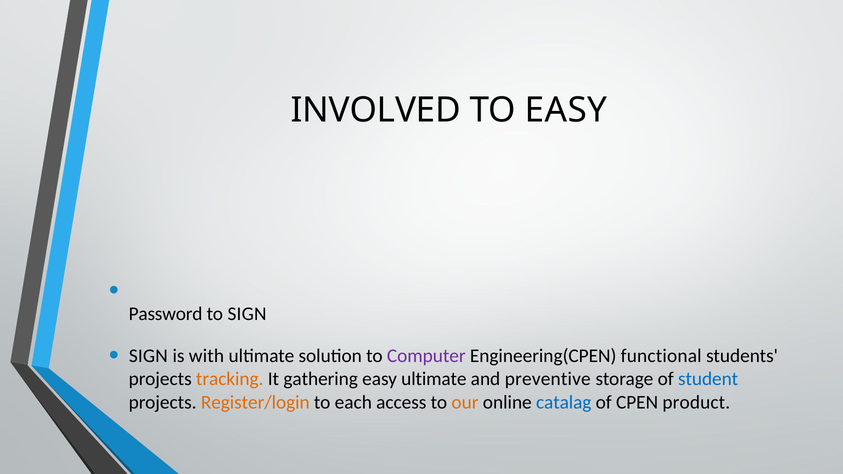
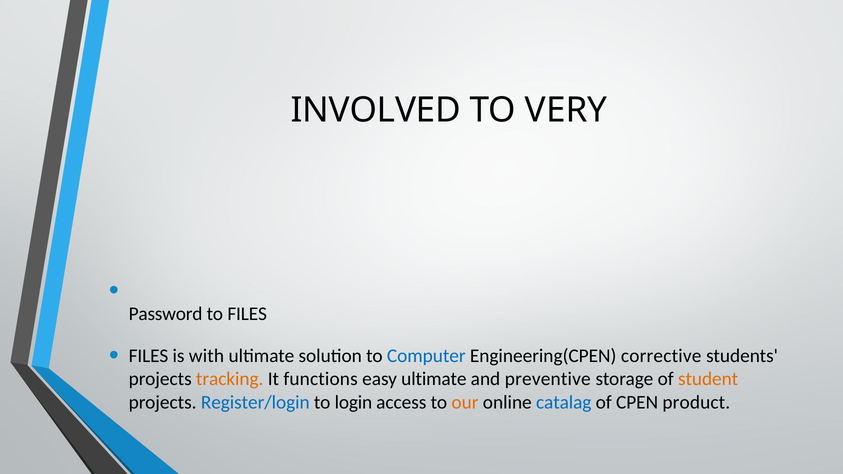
TO EASY: EASY -> VERY
to SIGN: SIGN -> FILES
SIGN at (148, 356): SIGN -> FILES
Computer colour: purple -> blue
functional: functional -> corrective
gathering: gathering -> functions
student colour: blue -> orange
Register/login colour: orange -> blue
each: each -> login
